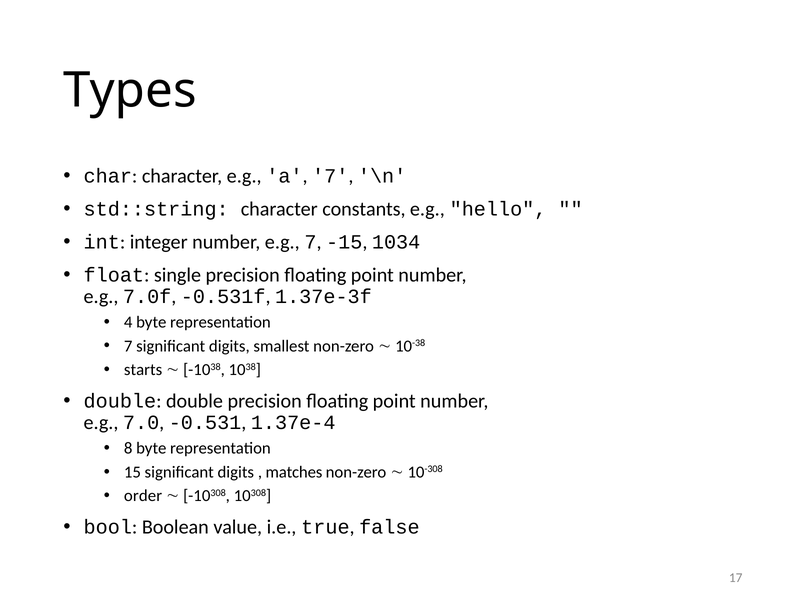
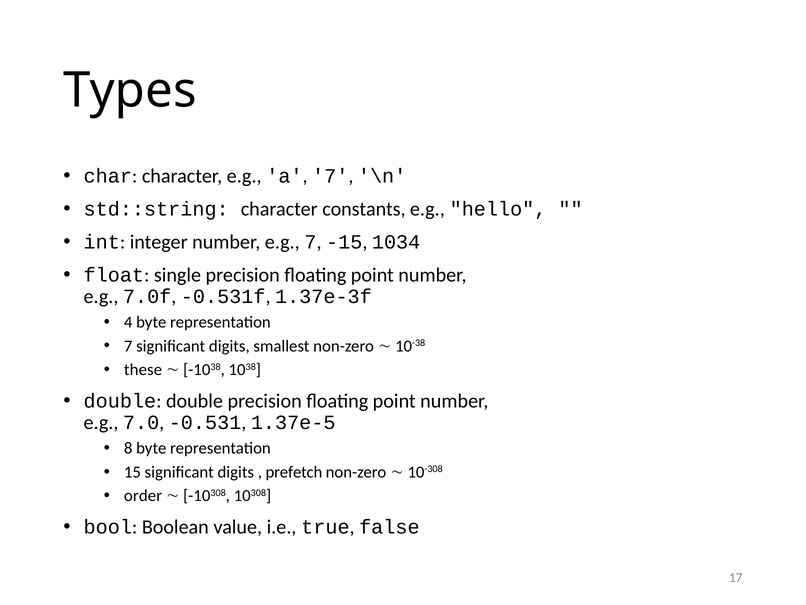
starts: starts -> these
1.37e-4: 1.37e-4 -> 1.37e-5
matches: matches -> prefetch
